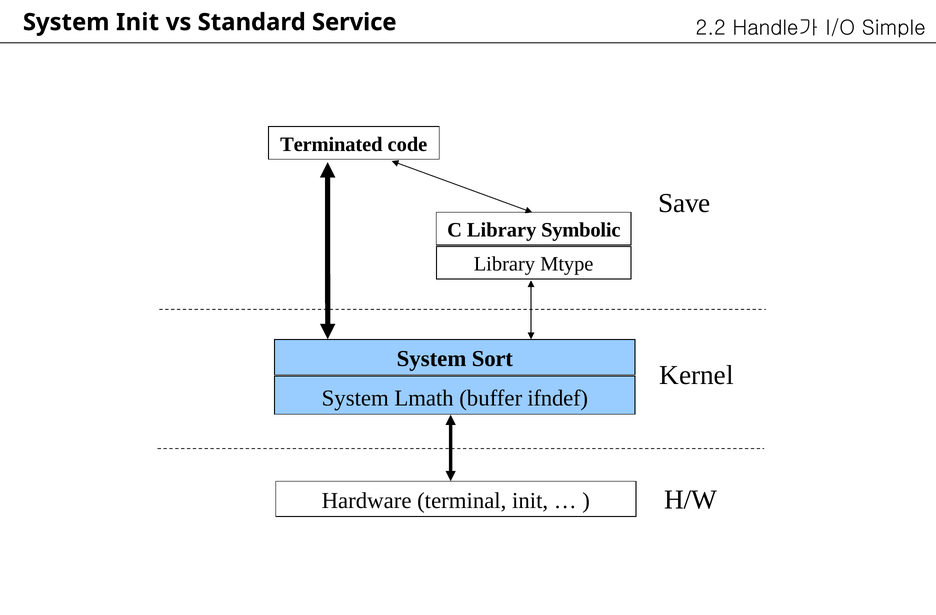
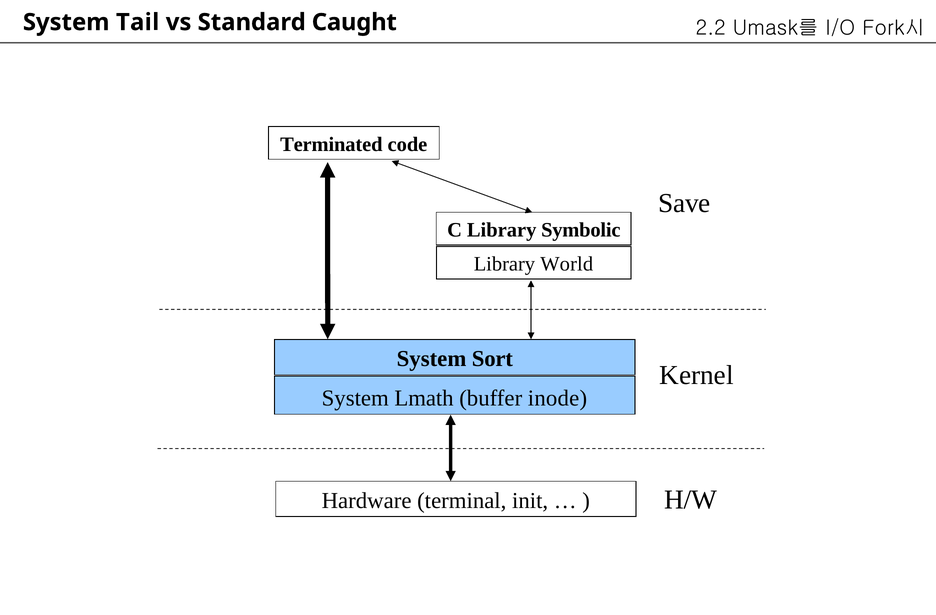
System Init: Init -> Tail
Service: Service -> Caught
Handle가: Handle가 -> Umask를
Simple: Simple -> Fork시
Mtype: Mtype -> World
ifndef: ifndef -> inode
